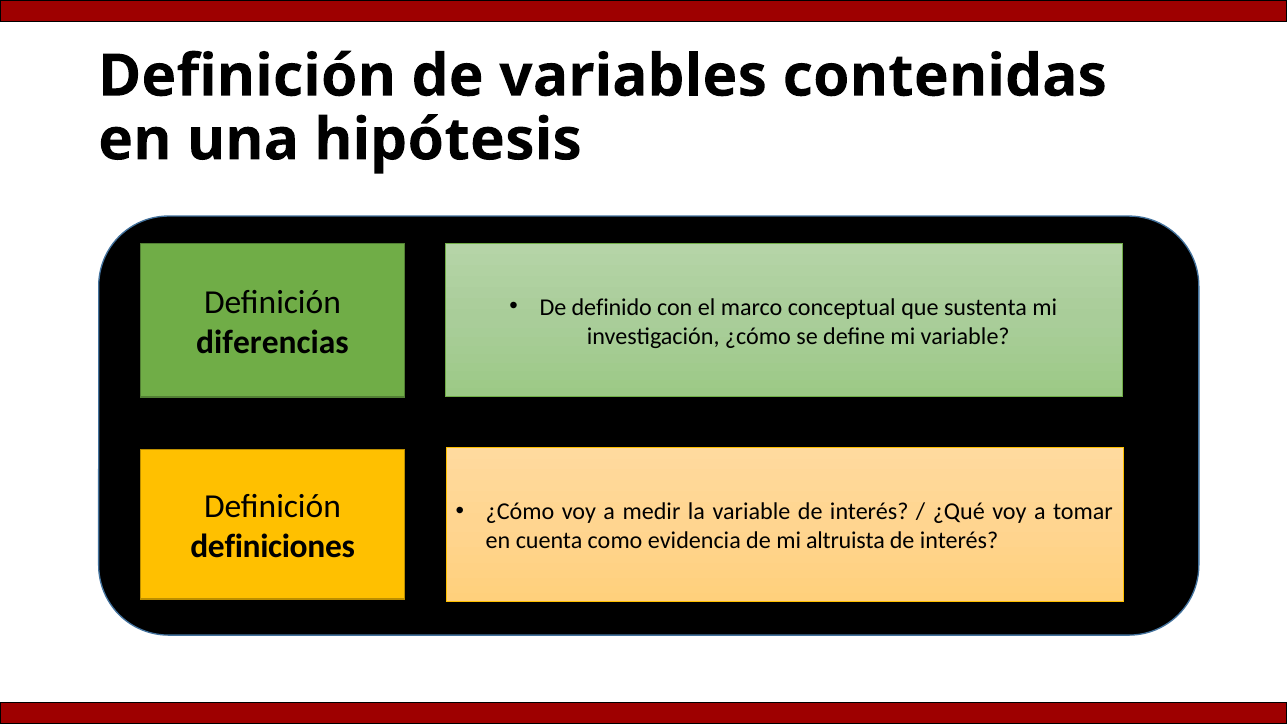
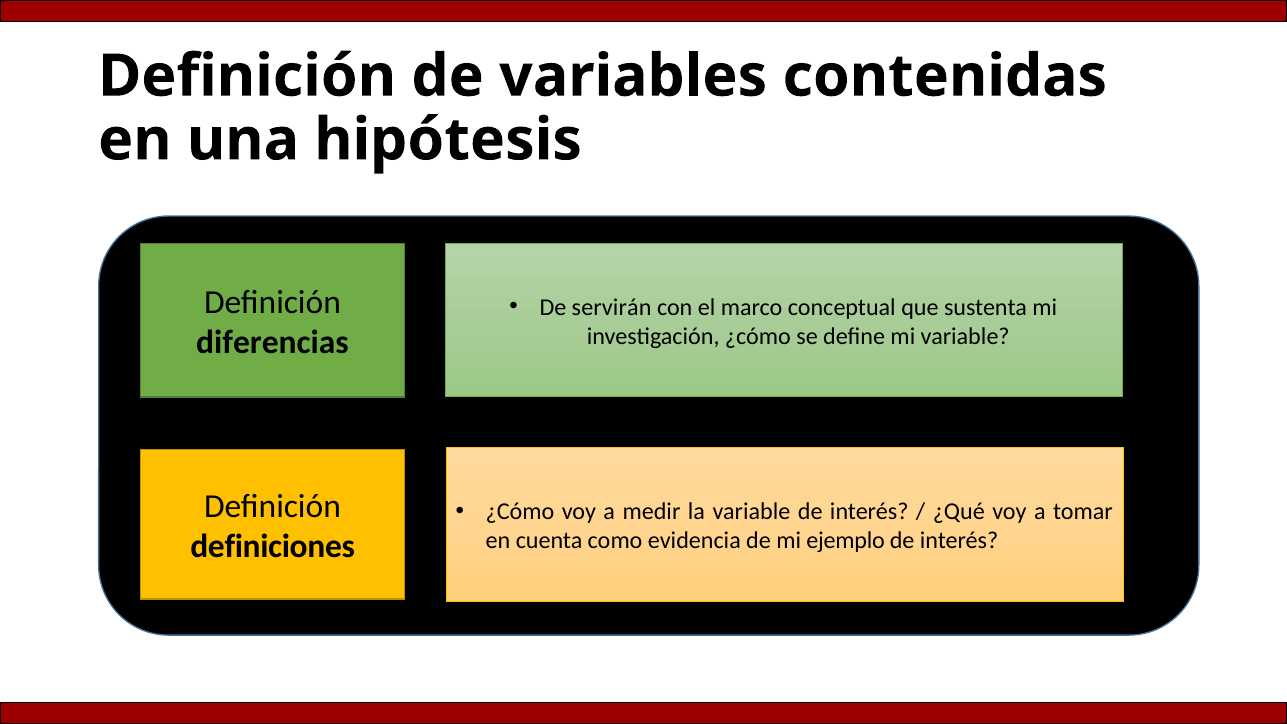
definido: definido -> servirán
altruista: altruista -> ejemplo
